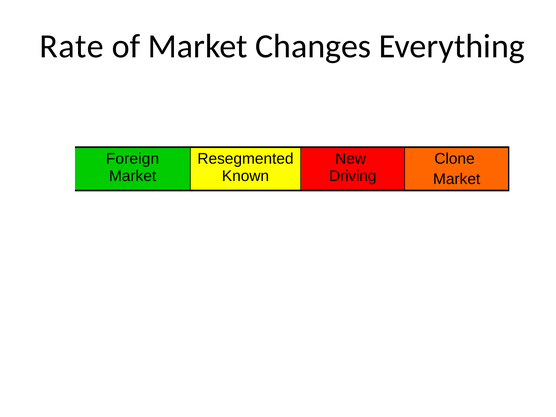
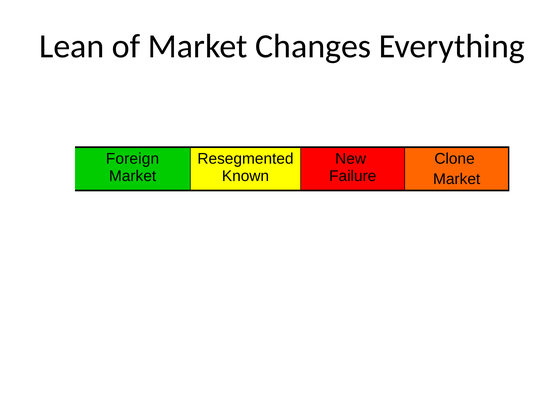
Rate: Rate -> Lean
Driving: Driving -> Failure
